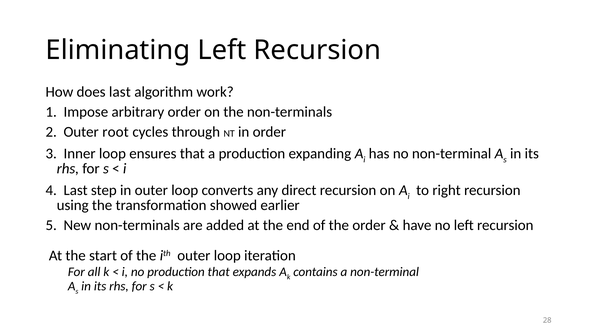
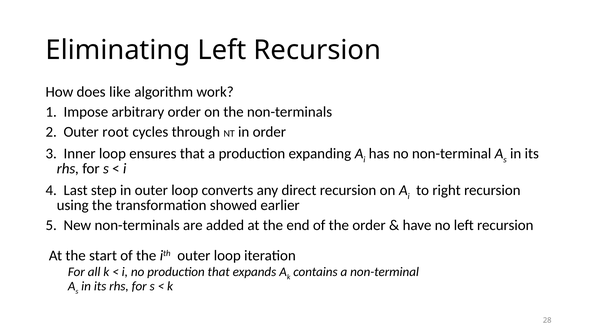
does last: last -> like
